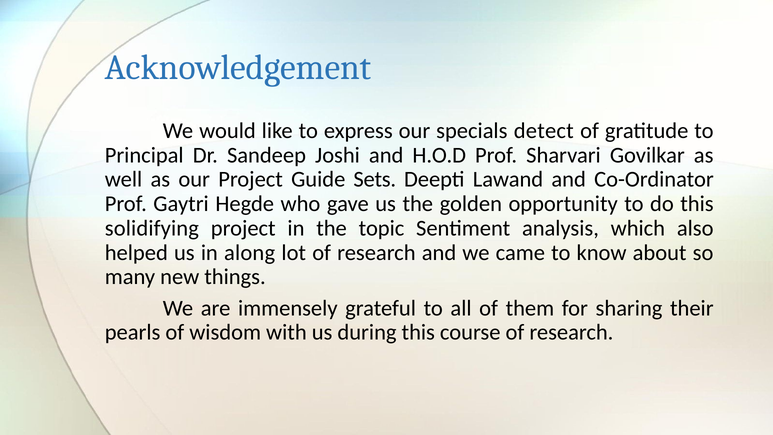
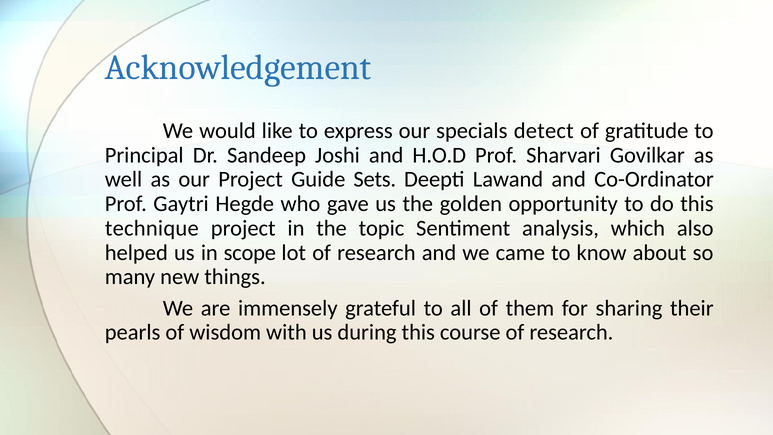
solidifying: solidifying -> technique
along: along -> scope
